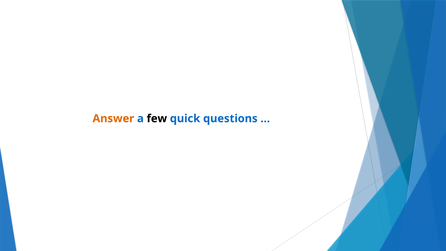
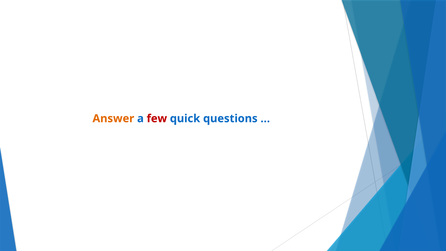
few colour: black -> red
